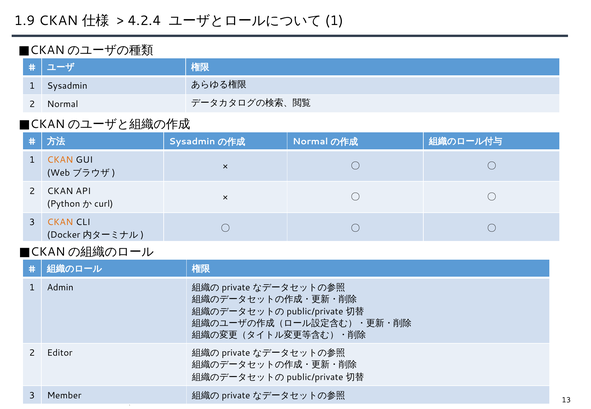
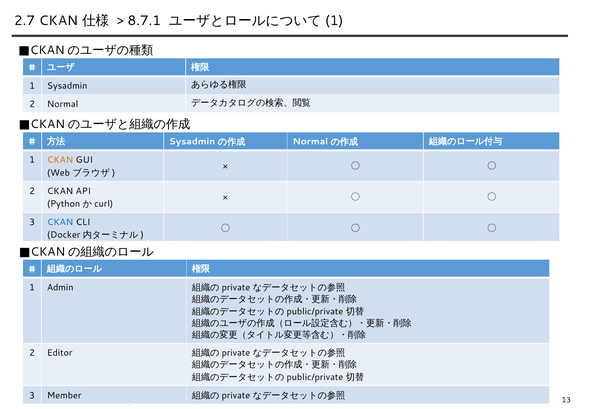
1.9: 1.9 -> 2.7
4.2.4: 4.2.4 -> 8.7.1
CKAN at (60, 222) colour: orange -> blue
